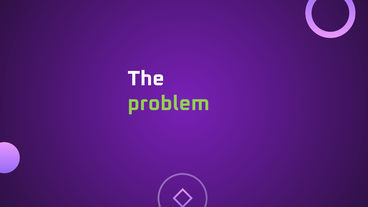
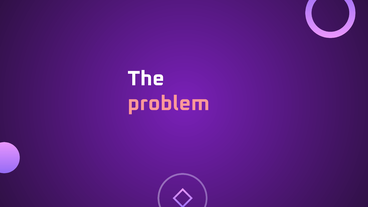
problem colour: light green -> pink
